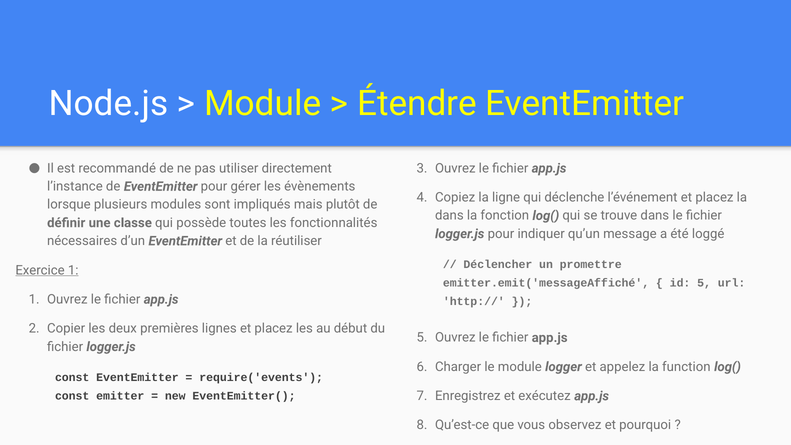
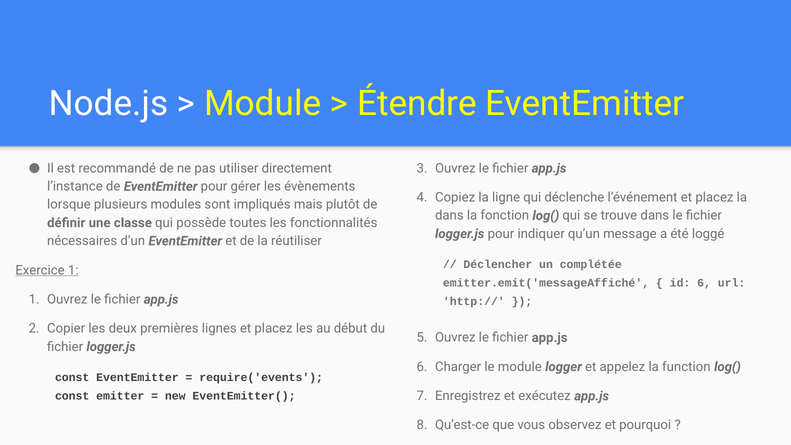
promettre: promettre -> complétée
id 5: 5 -> 6
